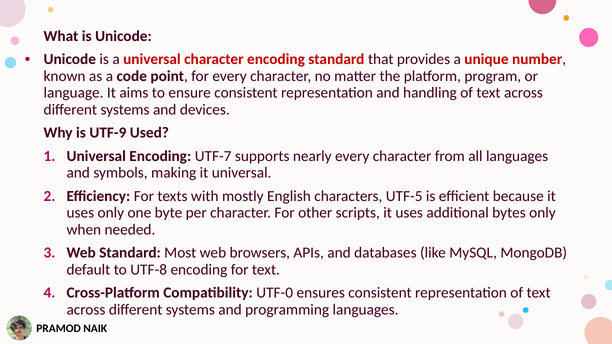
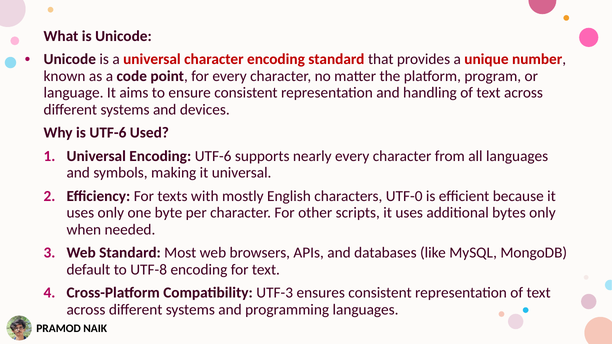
is UTF-9: UTF-9 -> UTF-6
Encoding UTF-7: UTF-7 -> UTF-6
UTF-5: UTF-5 -> UTF-0
UTF-0: UTF-0 -> UTF-3
